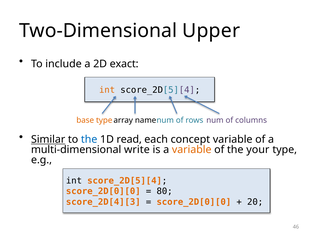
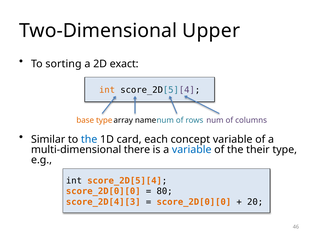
include: include -> sorting
Similar underline: present -> none
read: read -> card
write: write -> there
variable at (192, 150) colour: orange -> blue
your: your -> their
